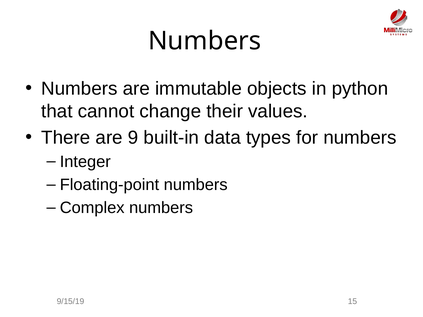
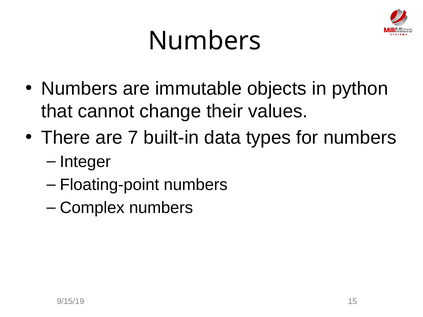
9: 9 -> 7
